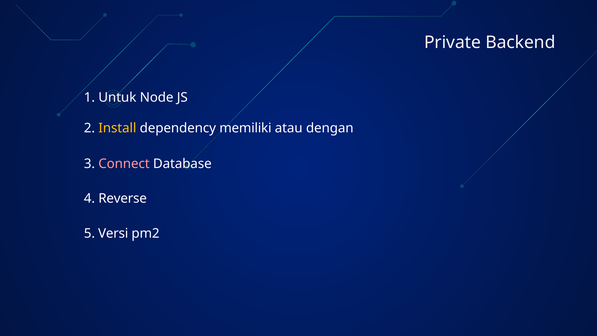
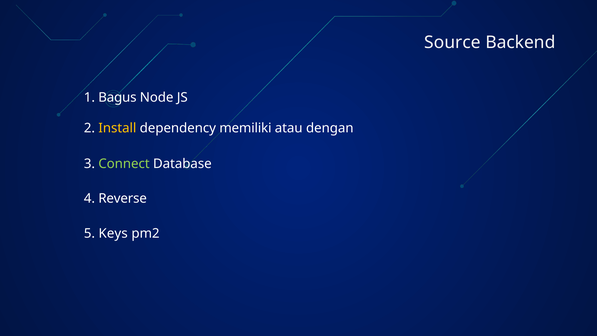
Private: Private -> Source
Untuk: Untuk -> Bagus
Connect colour: pink -> light green
Versi: Versi -> Keys
